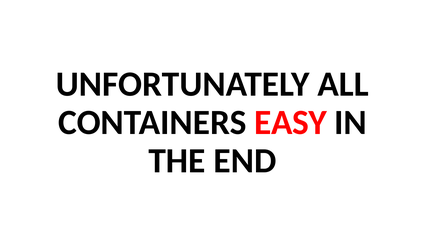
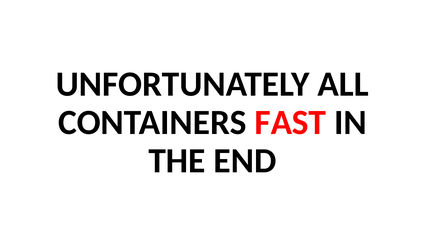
EASY: EASY -> FAST
